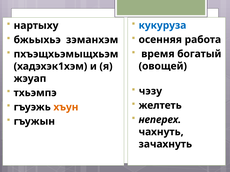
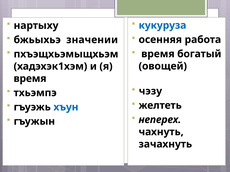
зэманхэм: зэманхэм -> значении
жэуап at (30, 79): жэуап -> время
хъун colour: orange -> blue
